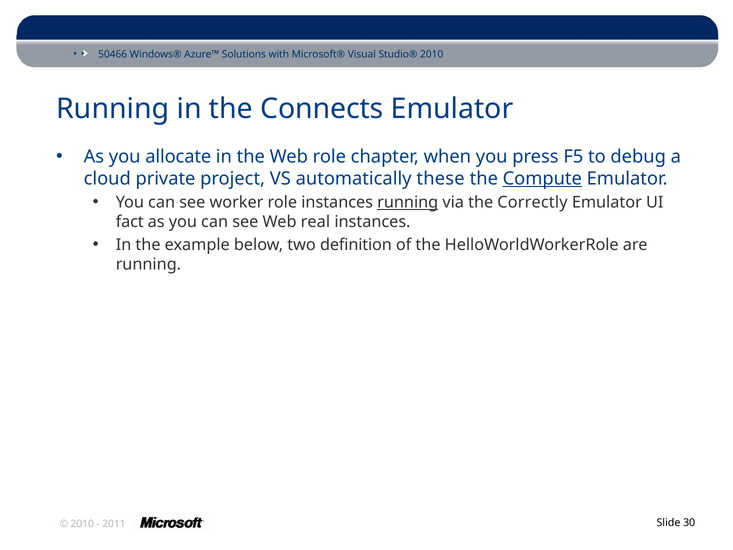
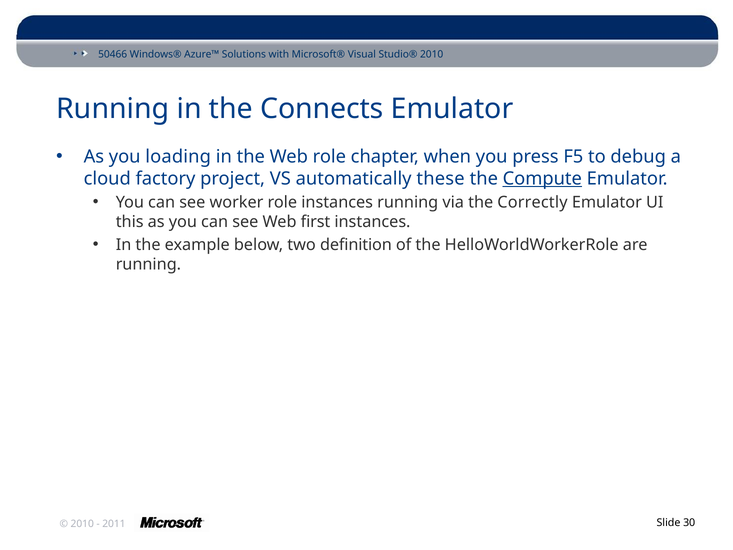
allocate: allocate -> loading
private: private -> factory
running at (408, 202) underline: present -> none
fact: fact -> this
real: real -> first
